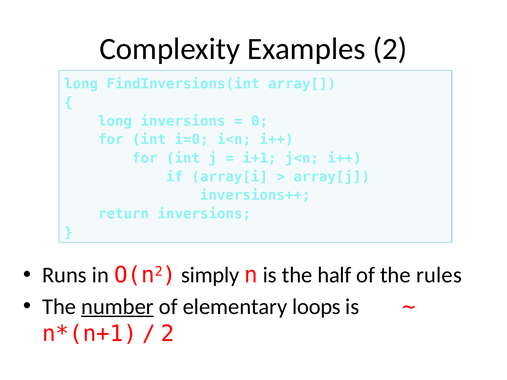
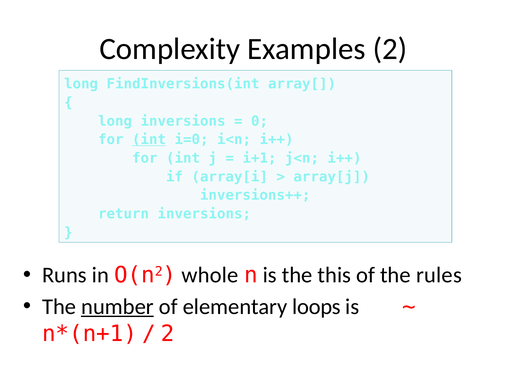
int at (149, 140) underline: none -> present
simply: simply -> whole
half: half -> this
